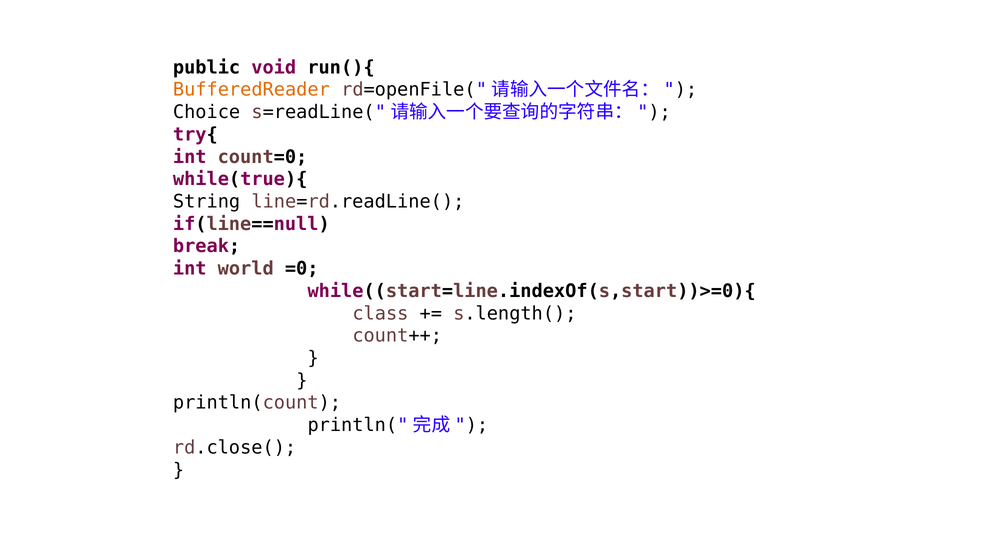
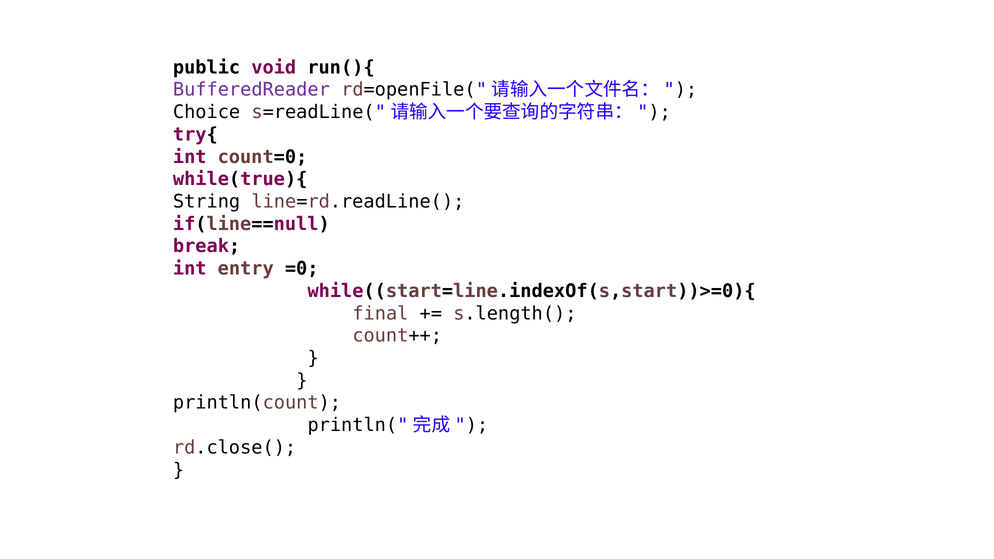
BufferedReader colour: orange -> purple
world: world -> entry
class: class -> final
